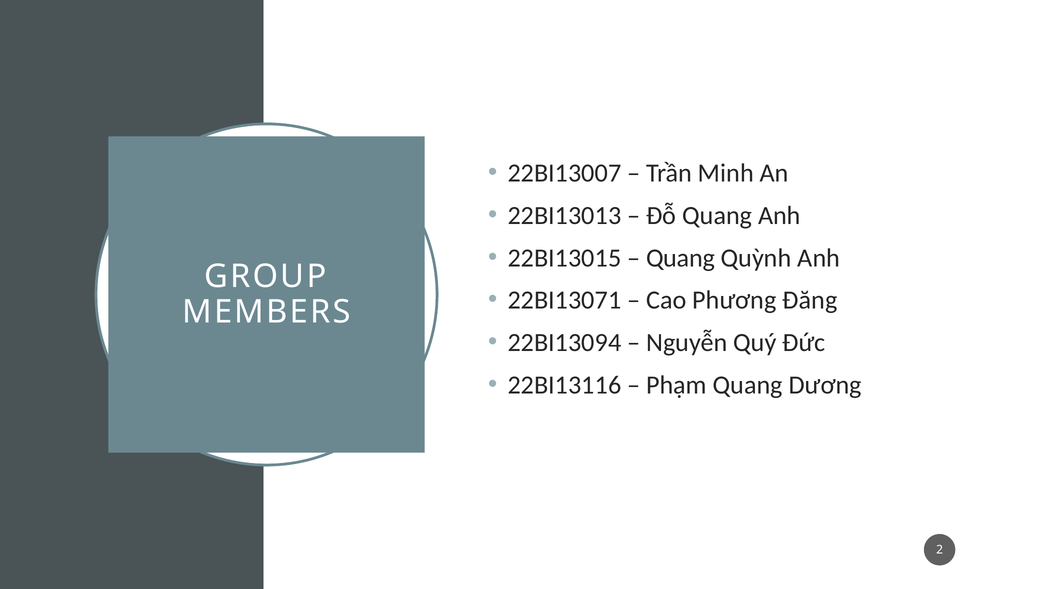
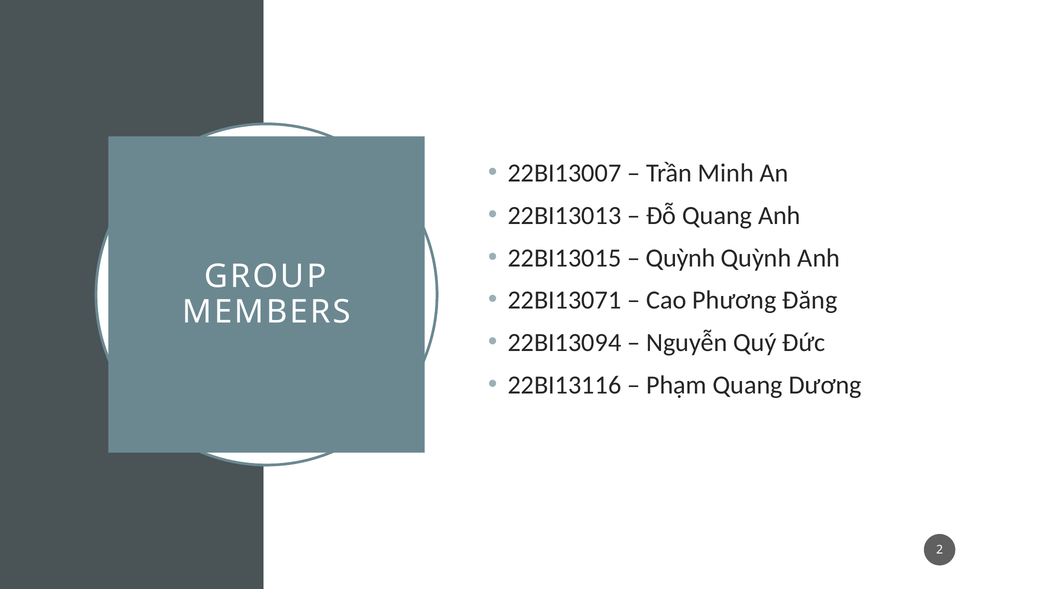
Quang at (681, 258): Quang -> Quỳnh
